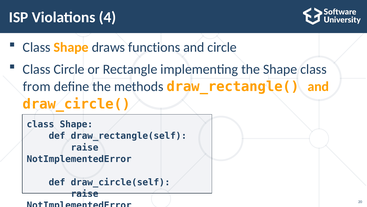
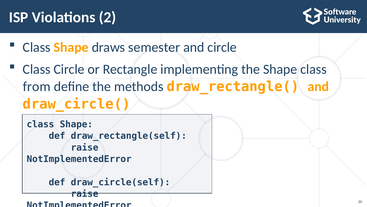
4: 4 -> 2
functions: functions -> semester
